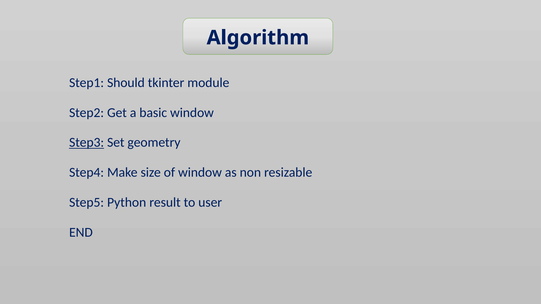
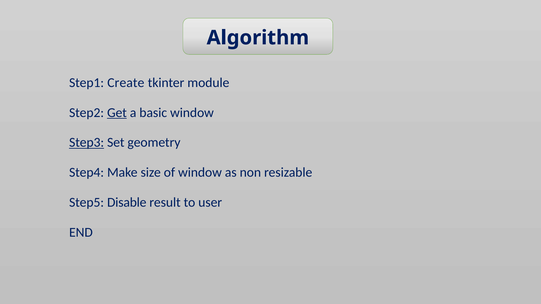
Should: Should -> Create
Get underline: none -> present
Python: Python -> Disable
